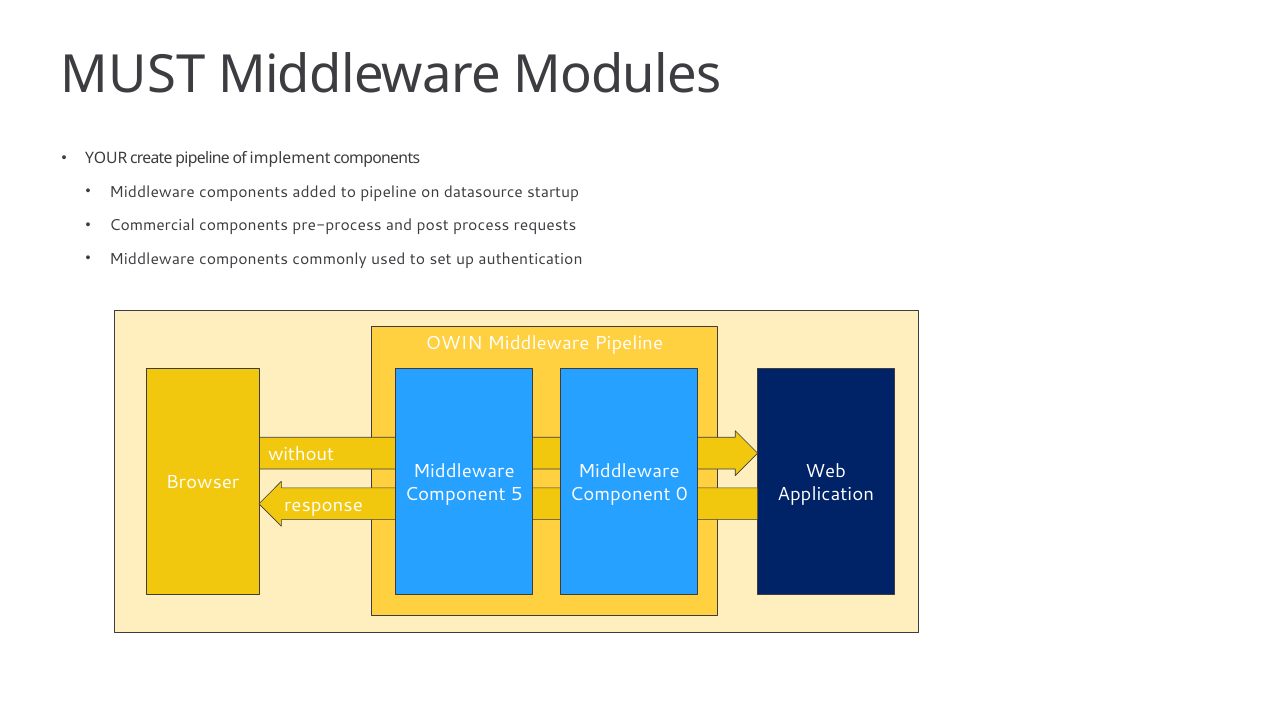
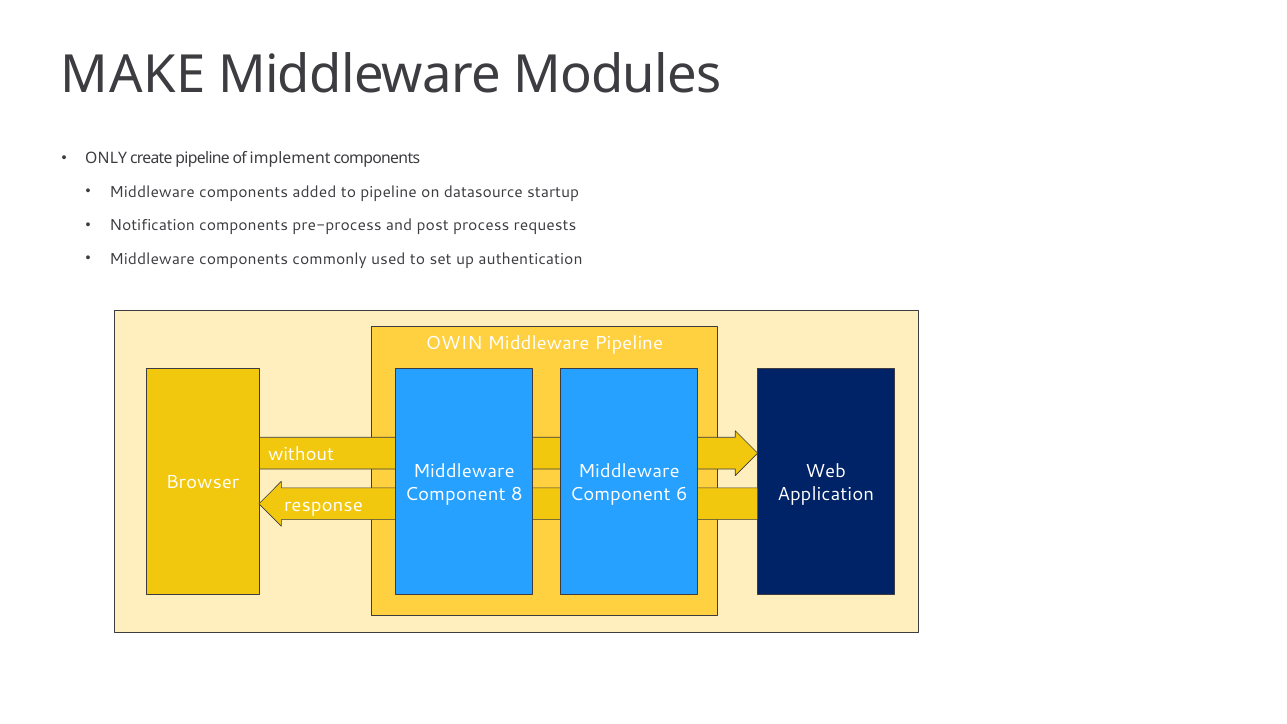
MUST: MUST -> MAKE
YOUR: YOUR -> ONLY
Commercial: Commercial -> Notification
5: 5 -> 8
0: 0 -> 6
